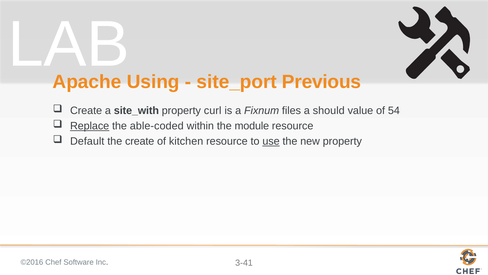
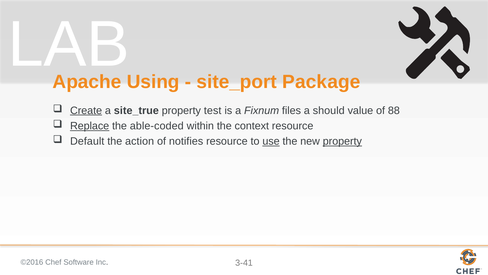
Previous: Previous -> Package
Create at (86, 110) underline: none -> present
site_with: site_with -> site_true
curl: curl -> test
54: 54 -> 88
module: module -> context
the create: create -> action
kitchen: kitchen -> notifies
property at (342, 141) underline: none -> present
